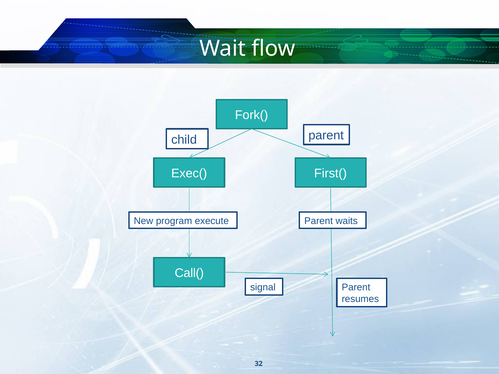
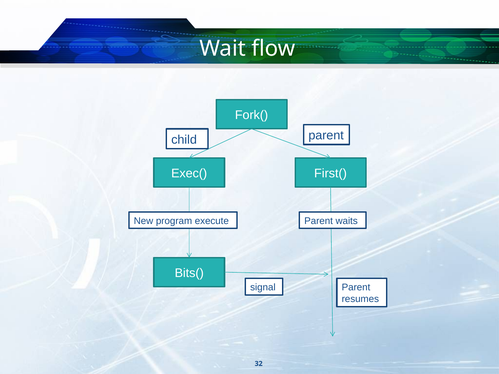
Call(: Call( -> Bits(
